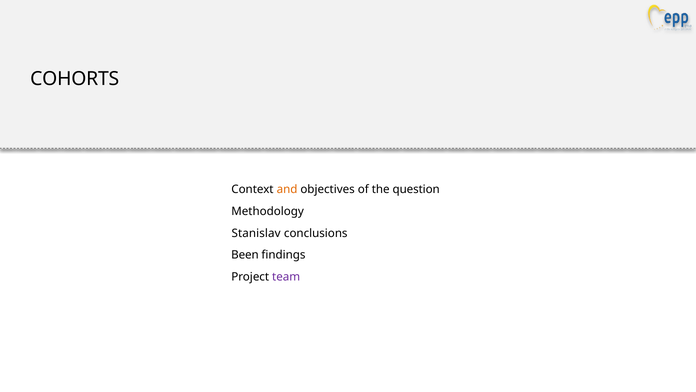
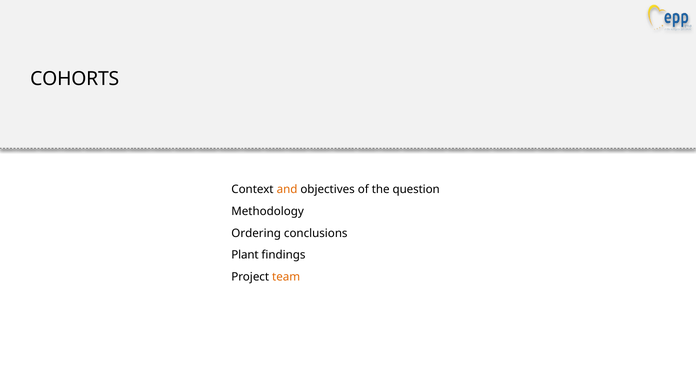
Stanislav: Stanislav -> Ordering
Been: Been -> Plant
team colour: purple -> orange
